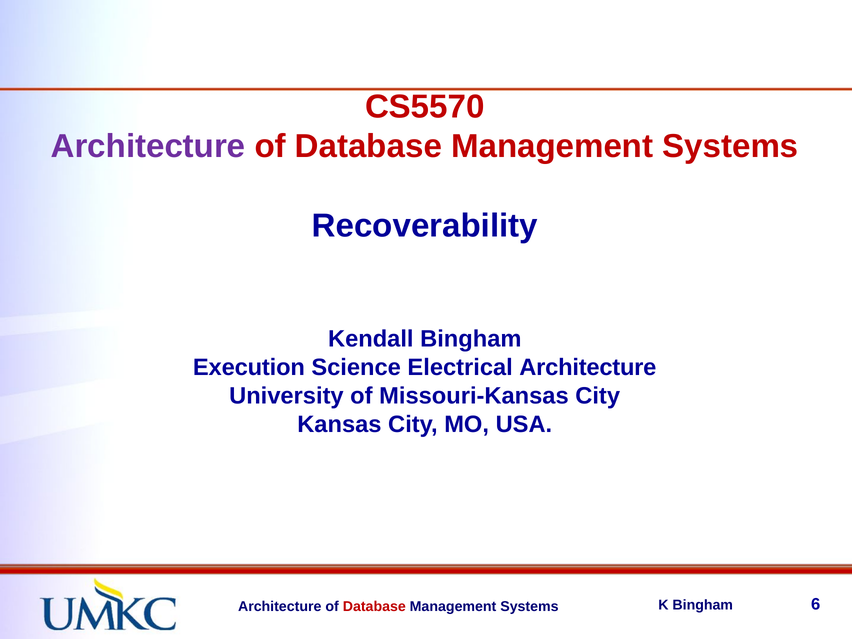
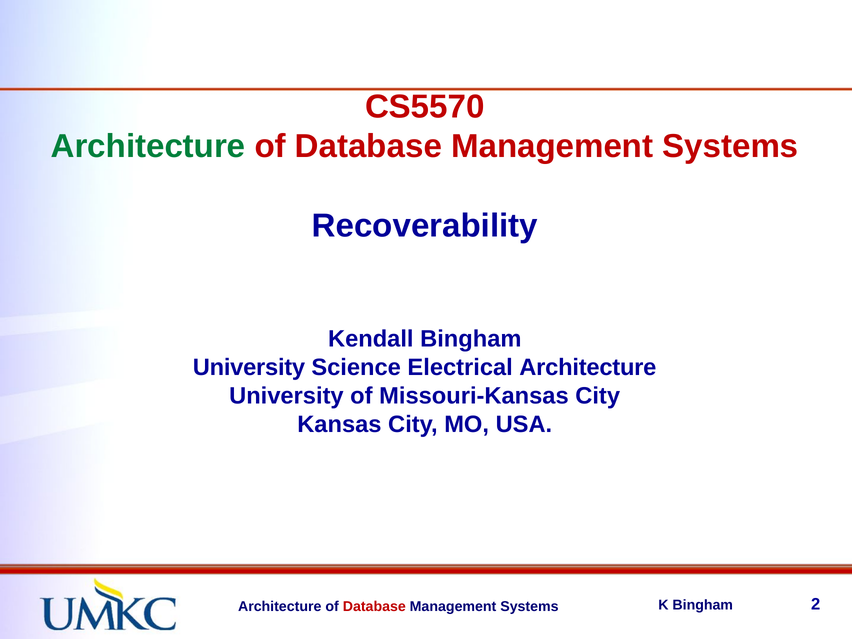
Architecture at (148, 146) colour: purple -> green
Execution at (249, 367): Execution -> University
6: 6 -> 2
